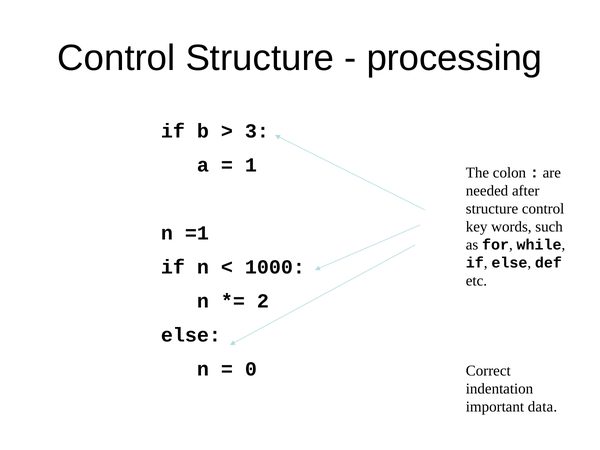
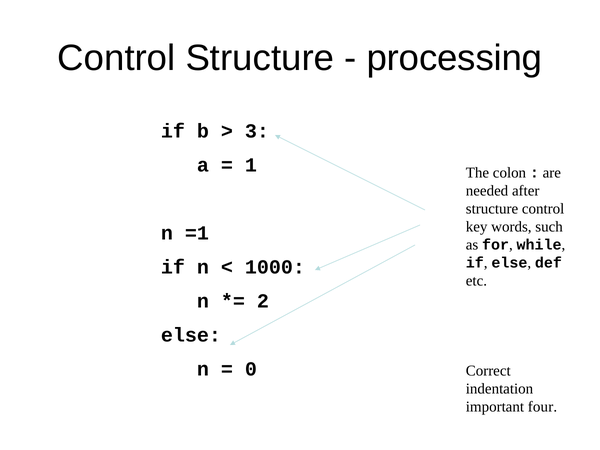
data: data -> four
